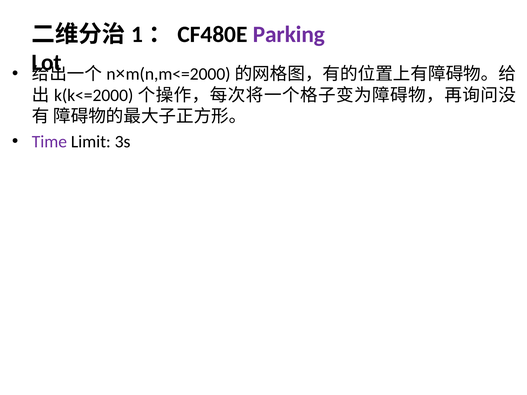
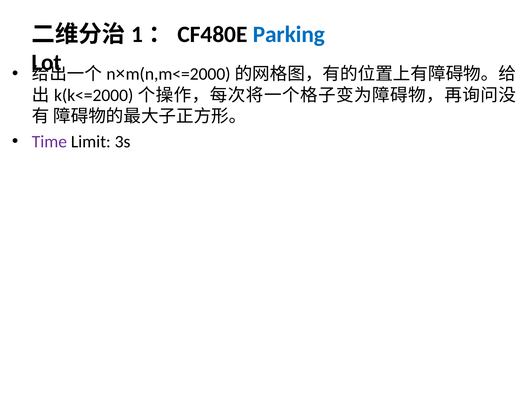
Parking colour: purple -> blue
